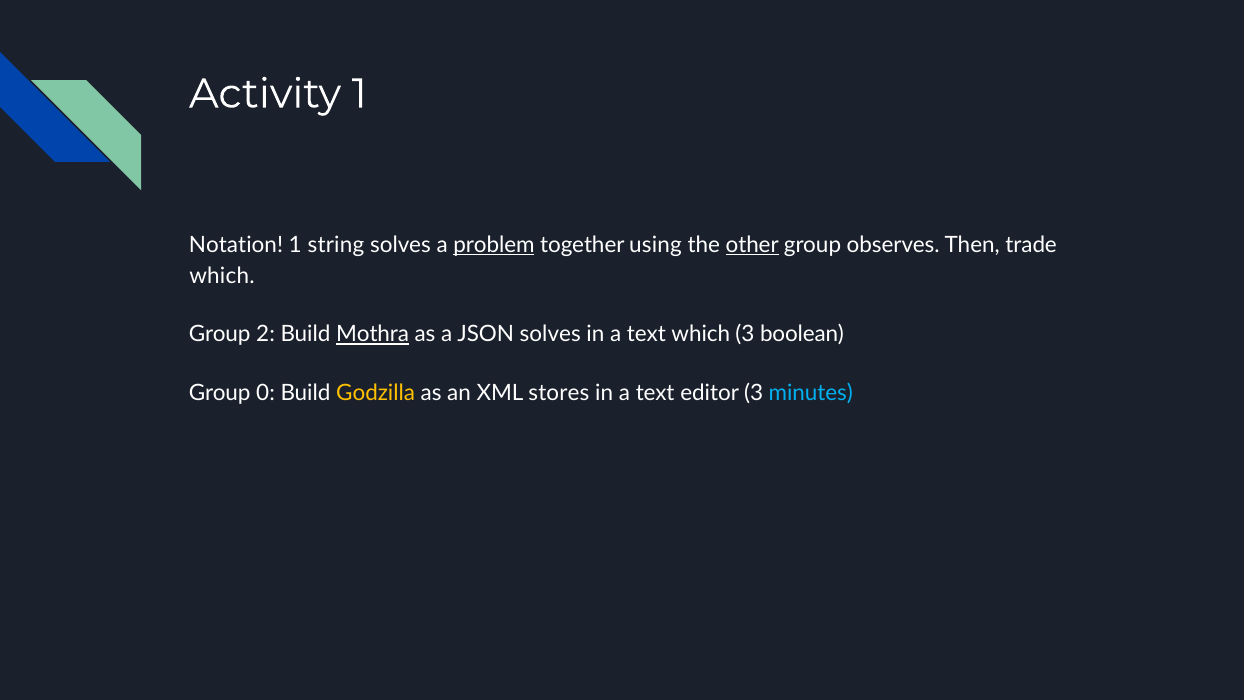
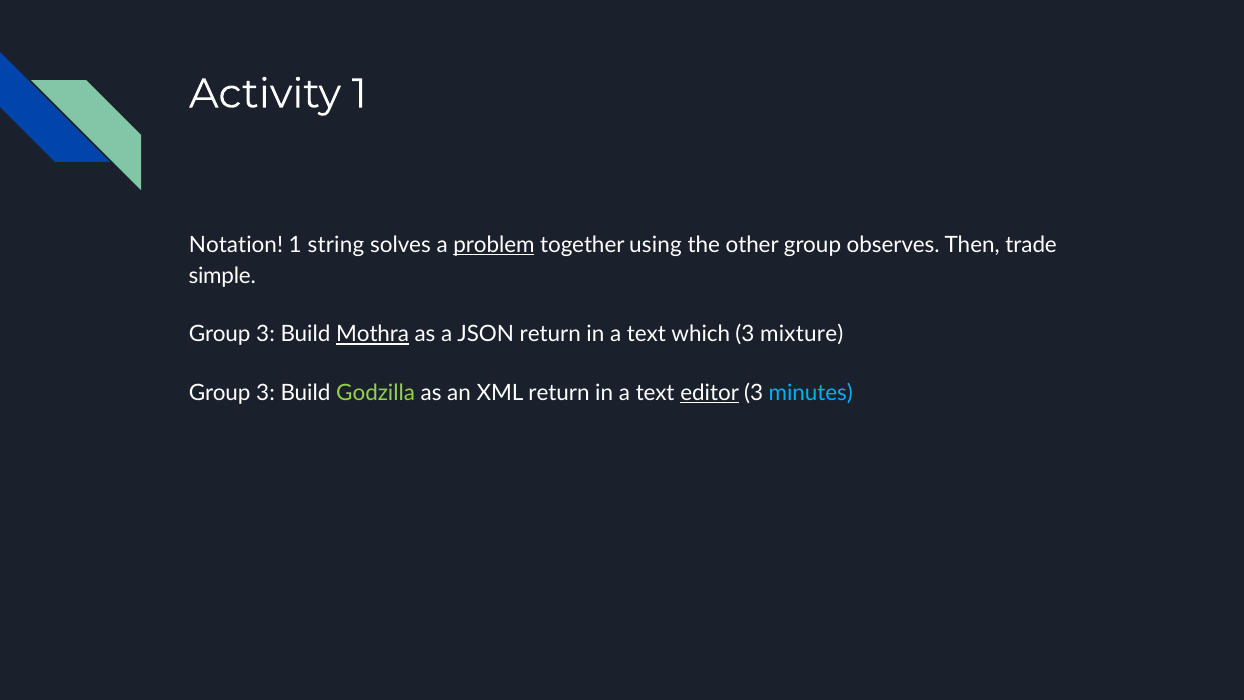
other underline: present -> none
which at (222, 276): which -> simple
2 at (266, 334): 2 -> 3
JSON solves: solves -> return
boolean: boolean -> mixture
0 at (266, 393): 0 -> 3
Godzilla colour: yellow -> light green
XML stores: stores -> return
editor underline: none -> present
